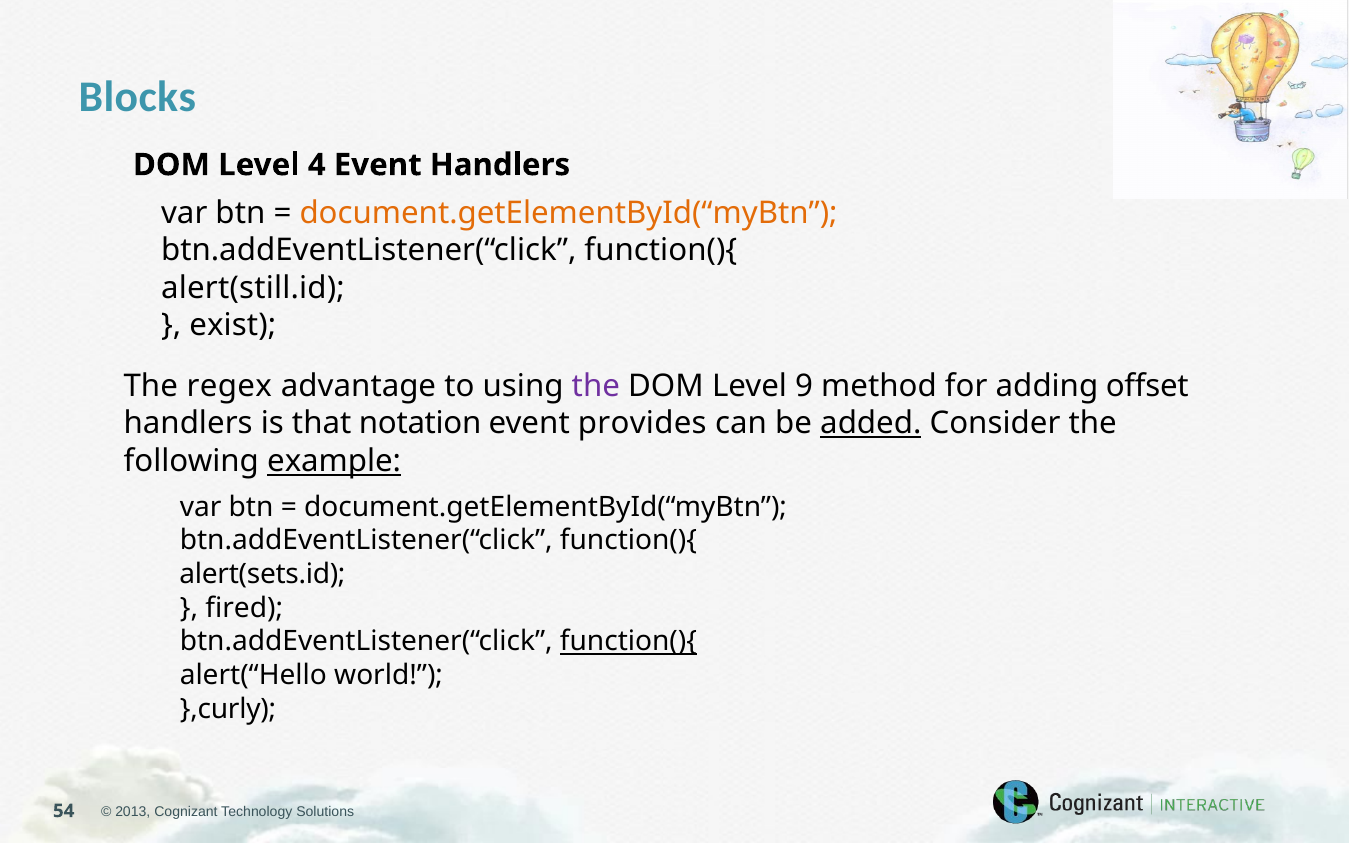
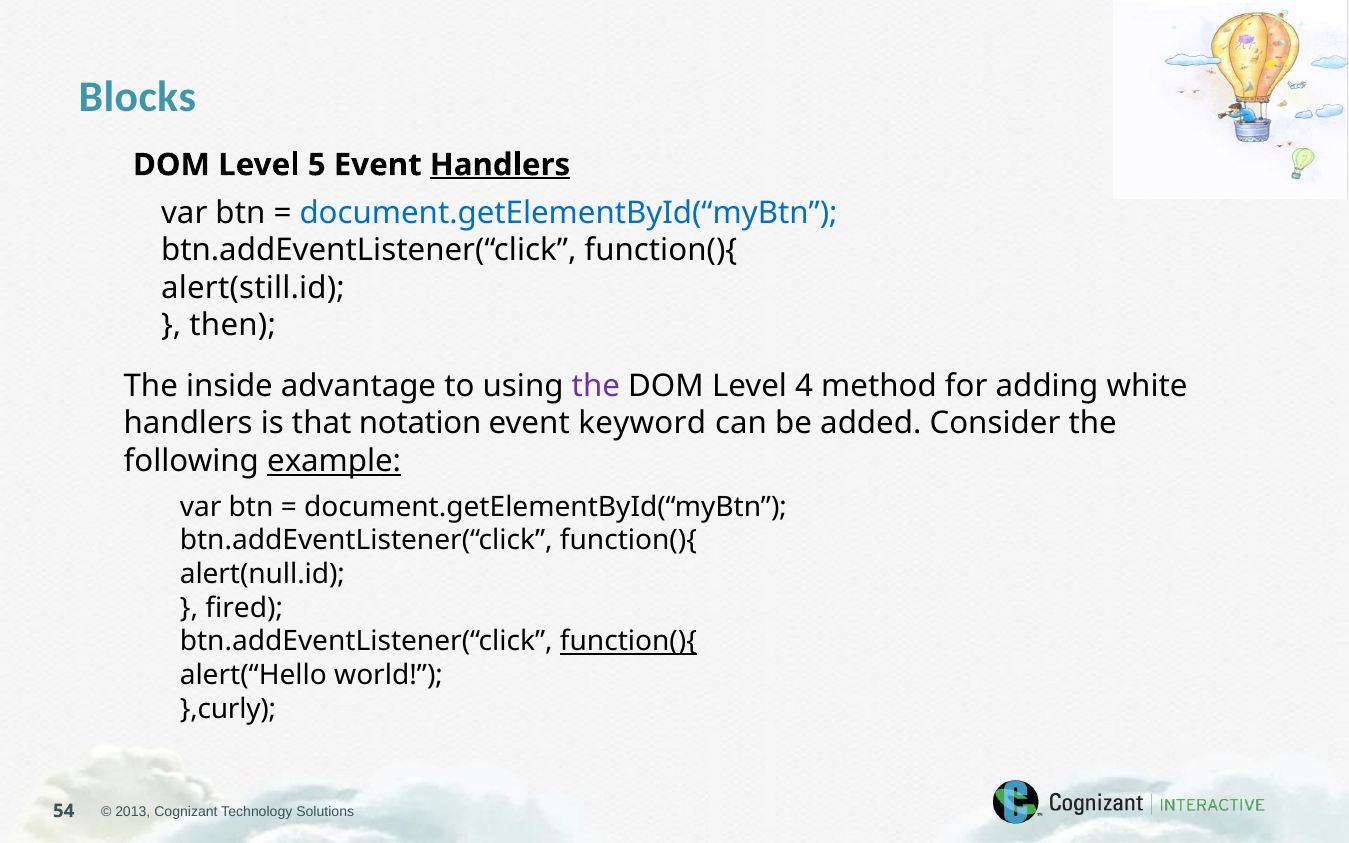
4: 4 -> 5
Handlers at (500, 165) underline: none -> present
document.getElementById(“myBtn at (569, 213) colour: orange -> blue
exist: exist -> then
regex: regex -> inside
9: 9 -> 4
offset: offset -> white
provides: provides -> keyword
added underline: present -> none
alert(sets.id: alert(sets.id -> alert(null.id
